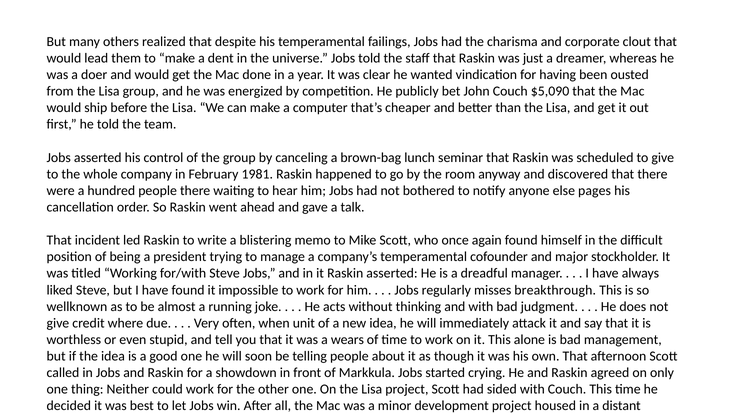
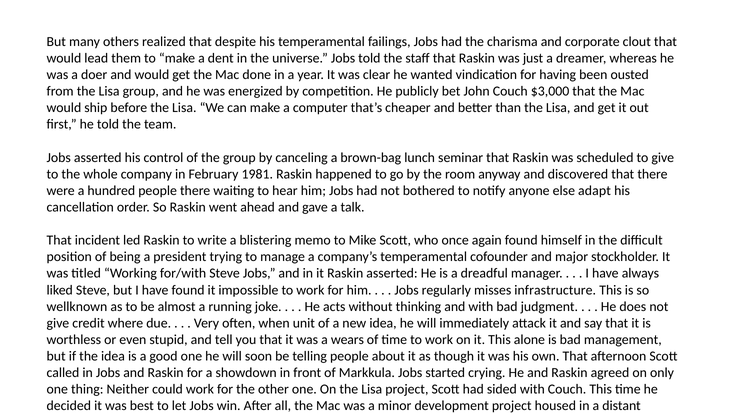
$5,090: $5,090 -> $3,000
pages: pages -> adapt
breakthrough: breakthrough -> infrastructure
